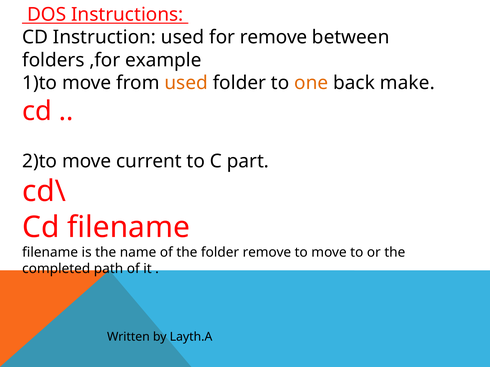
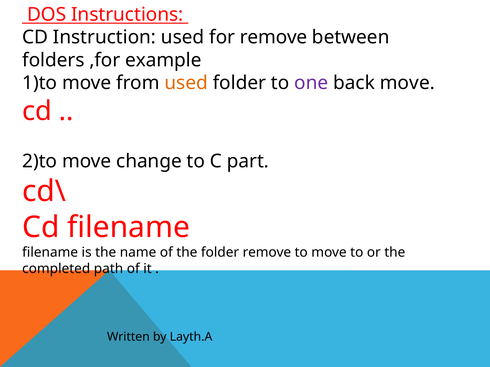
one colour: orange -> purple
back make: make -> move
current: current -> change
